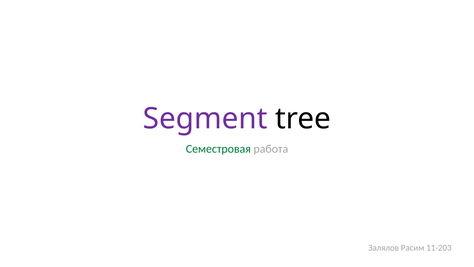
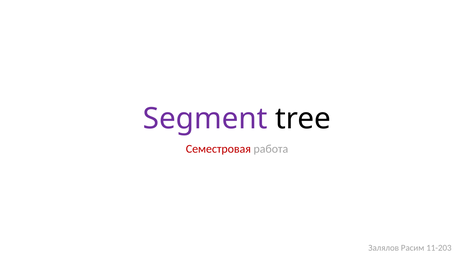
Семестровая colour: green -> red
